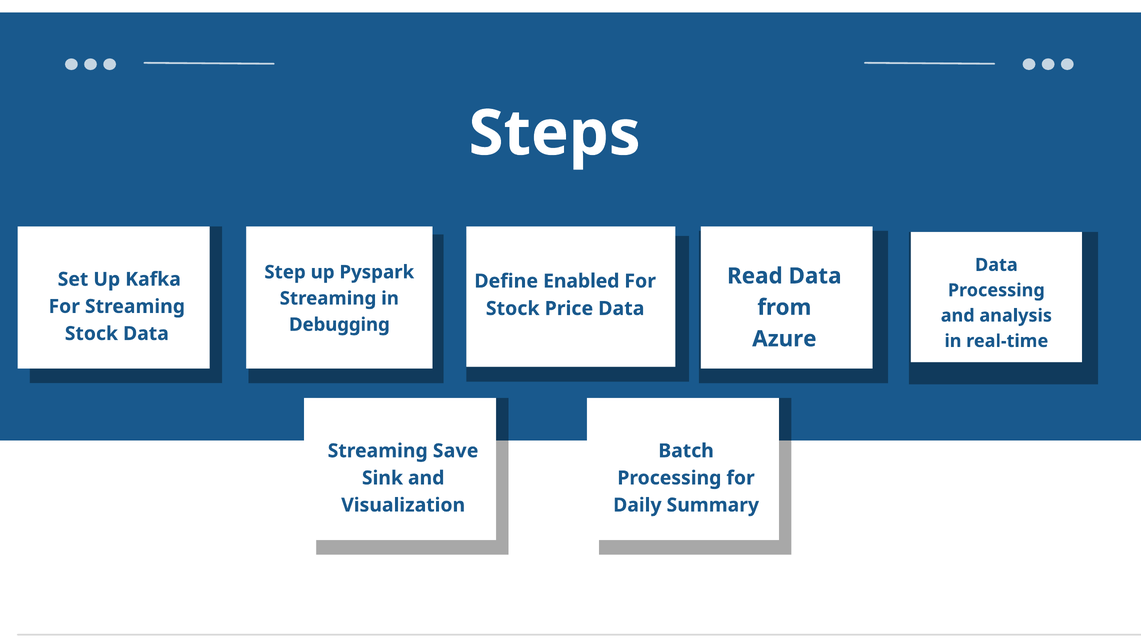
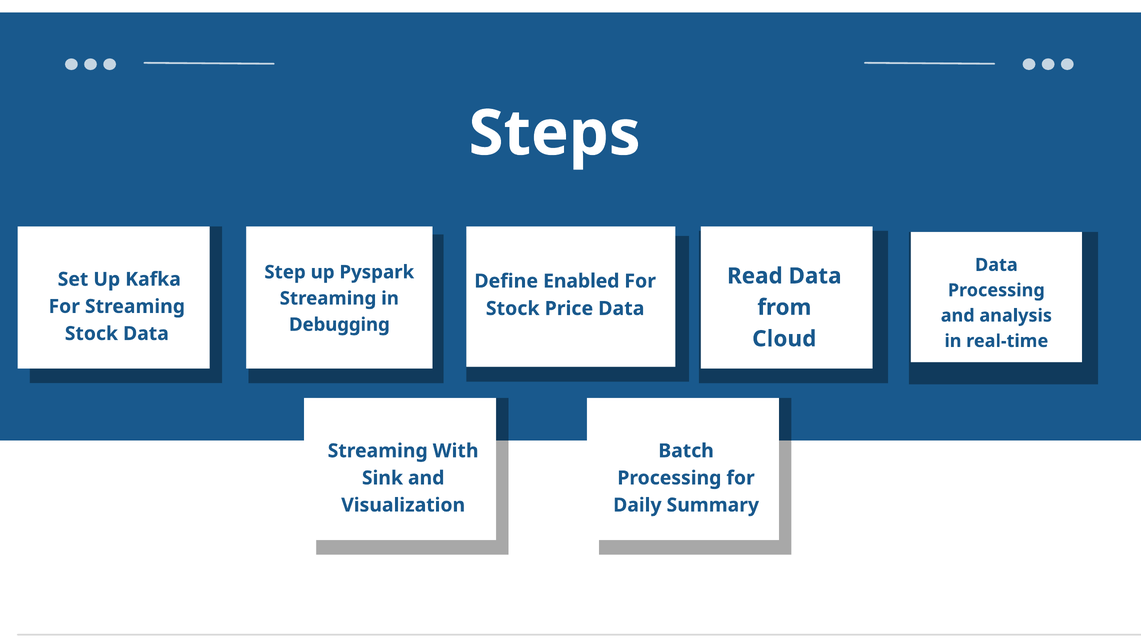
Azure: Azure -> Cloud
Save: Save -> With
